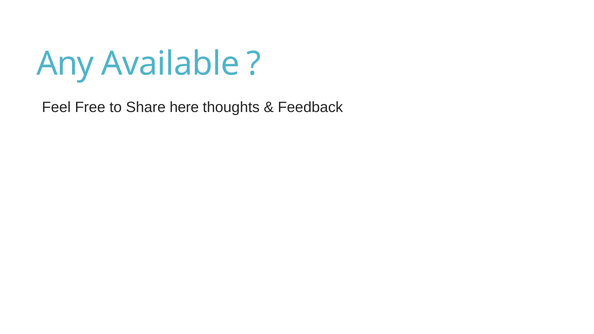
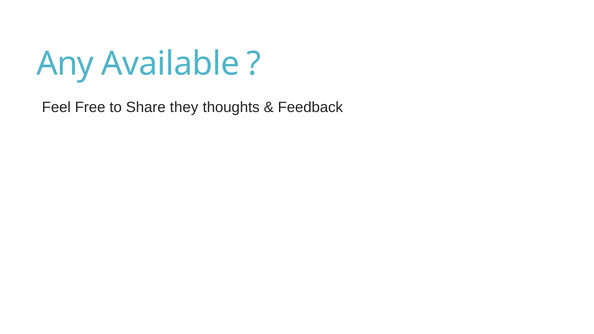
here: here -> they
